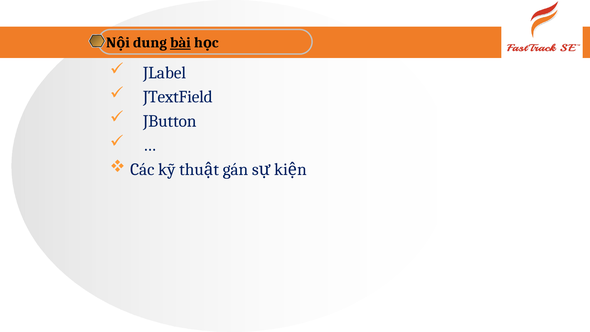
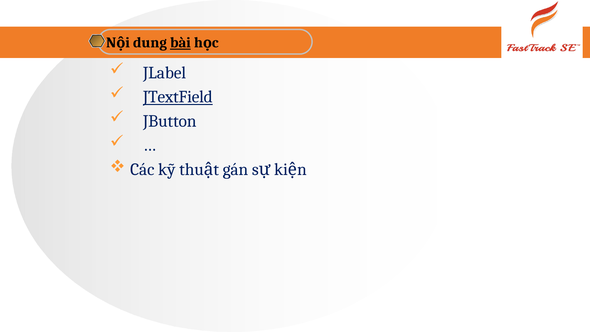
JTextField underline: none -> present
